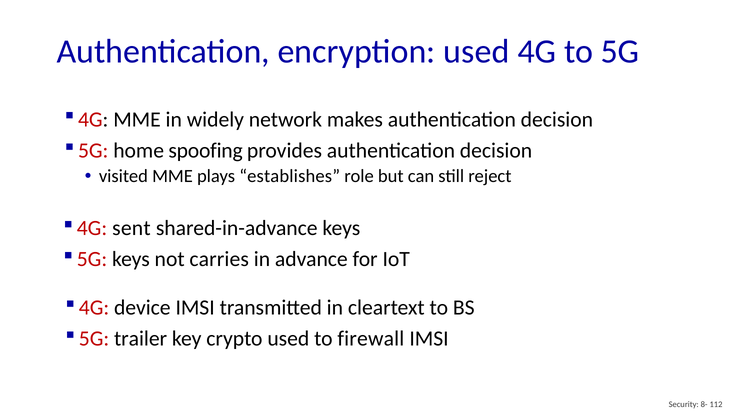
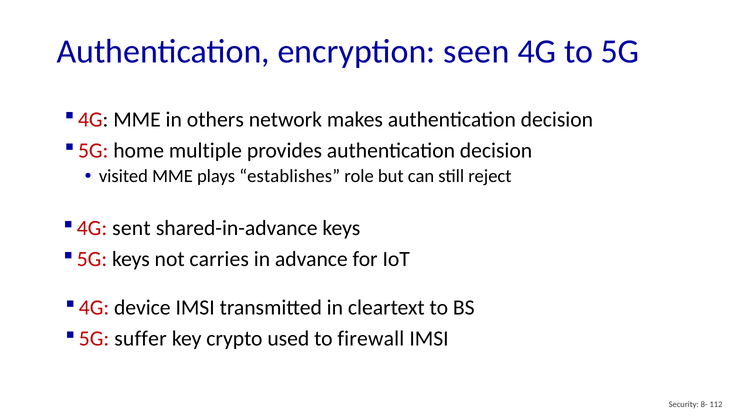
encryption used: used -> seen
widely: widely -> others
spoofing: spoofing -> multiple
trailer: trailer -> suffer
